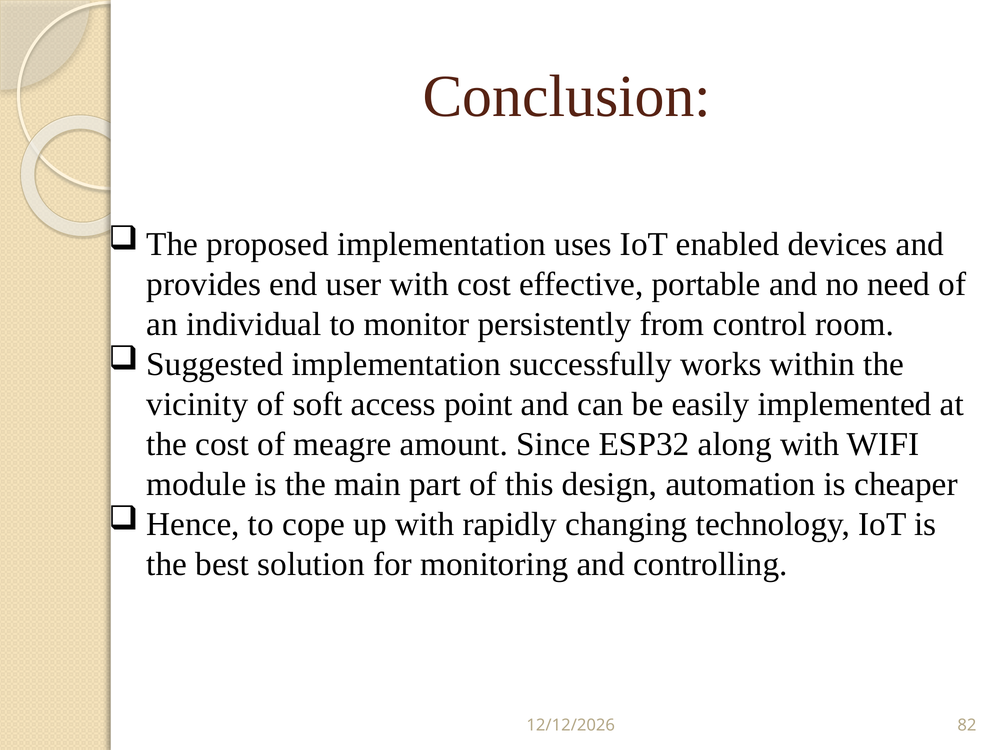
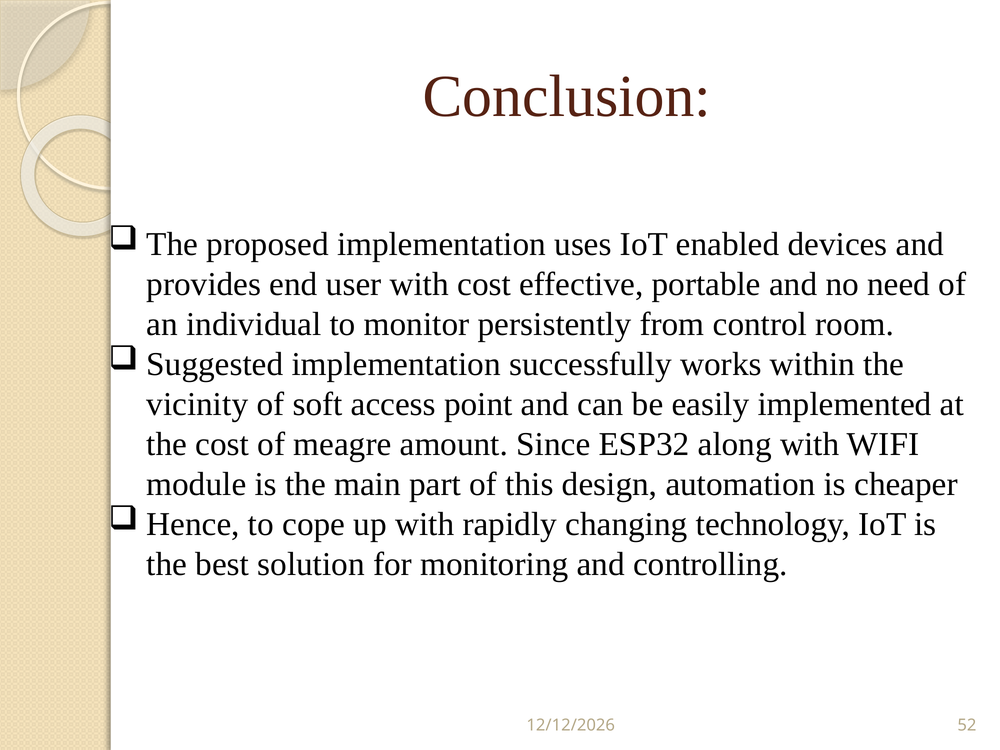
82: 82 -> 52
